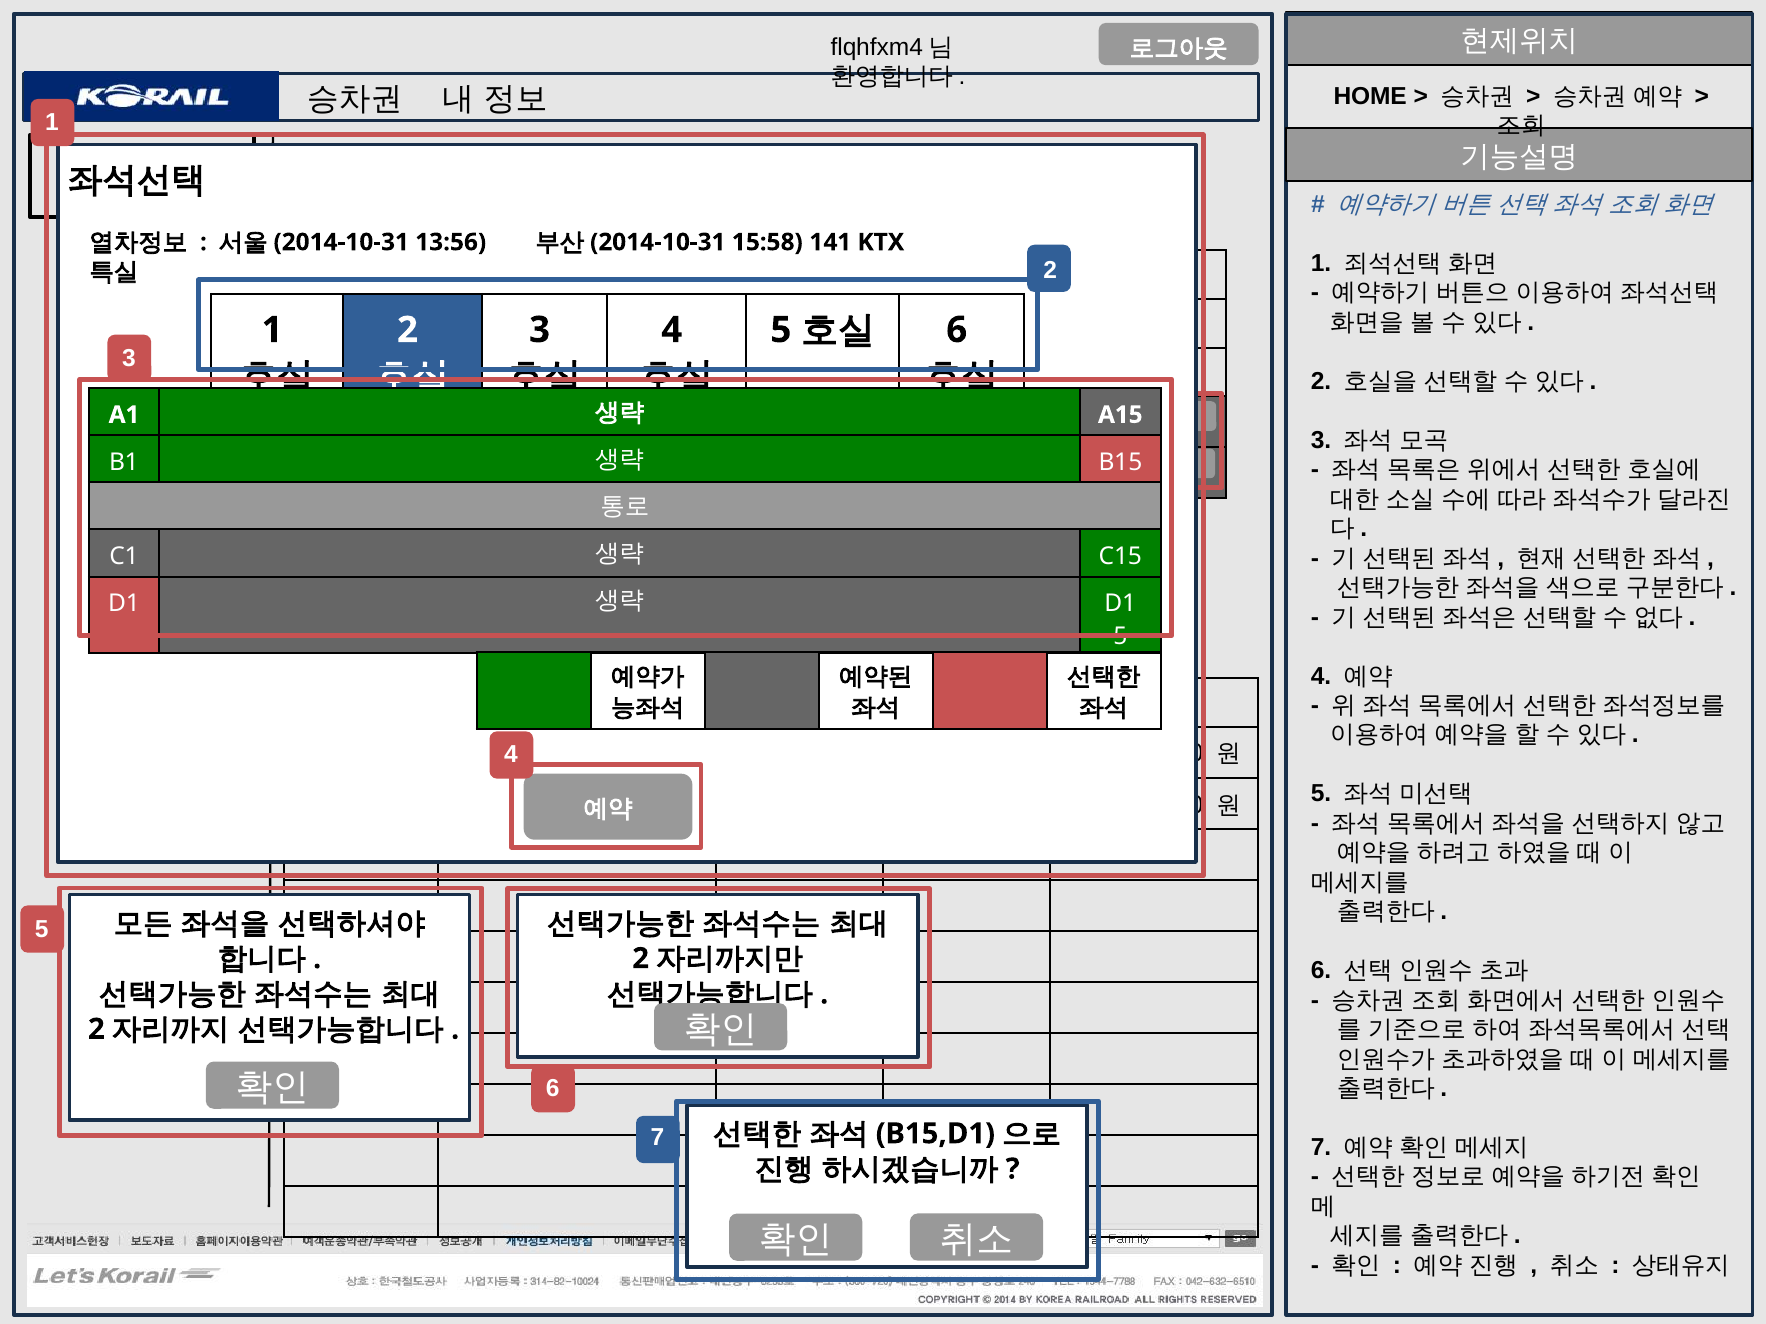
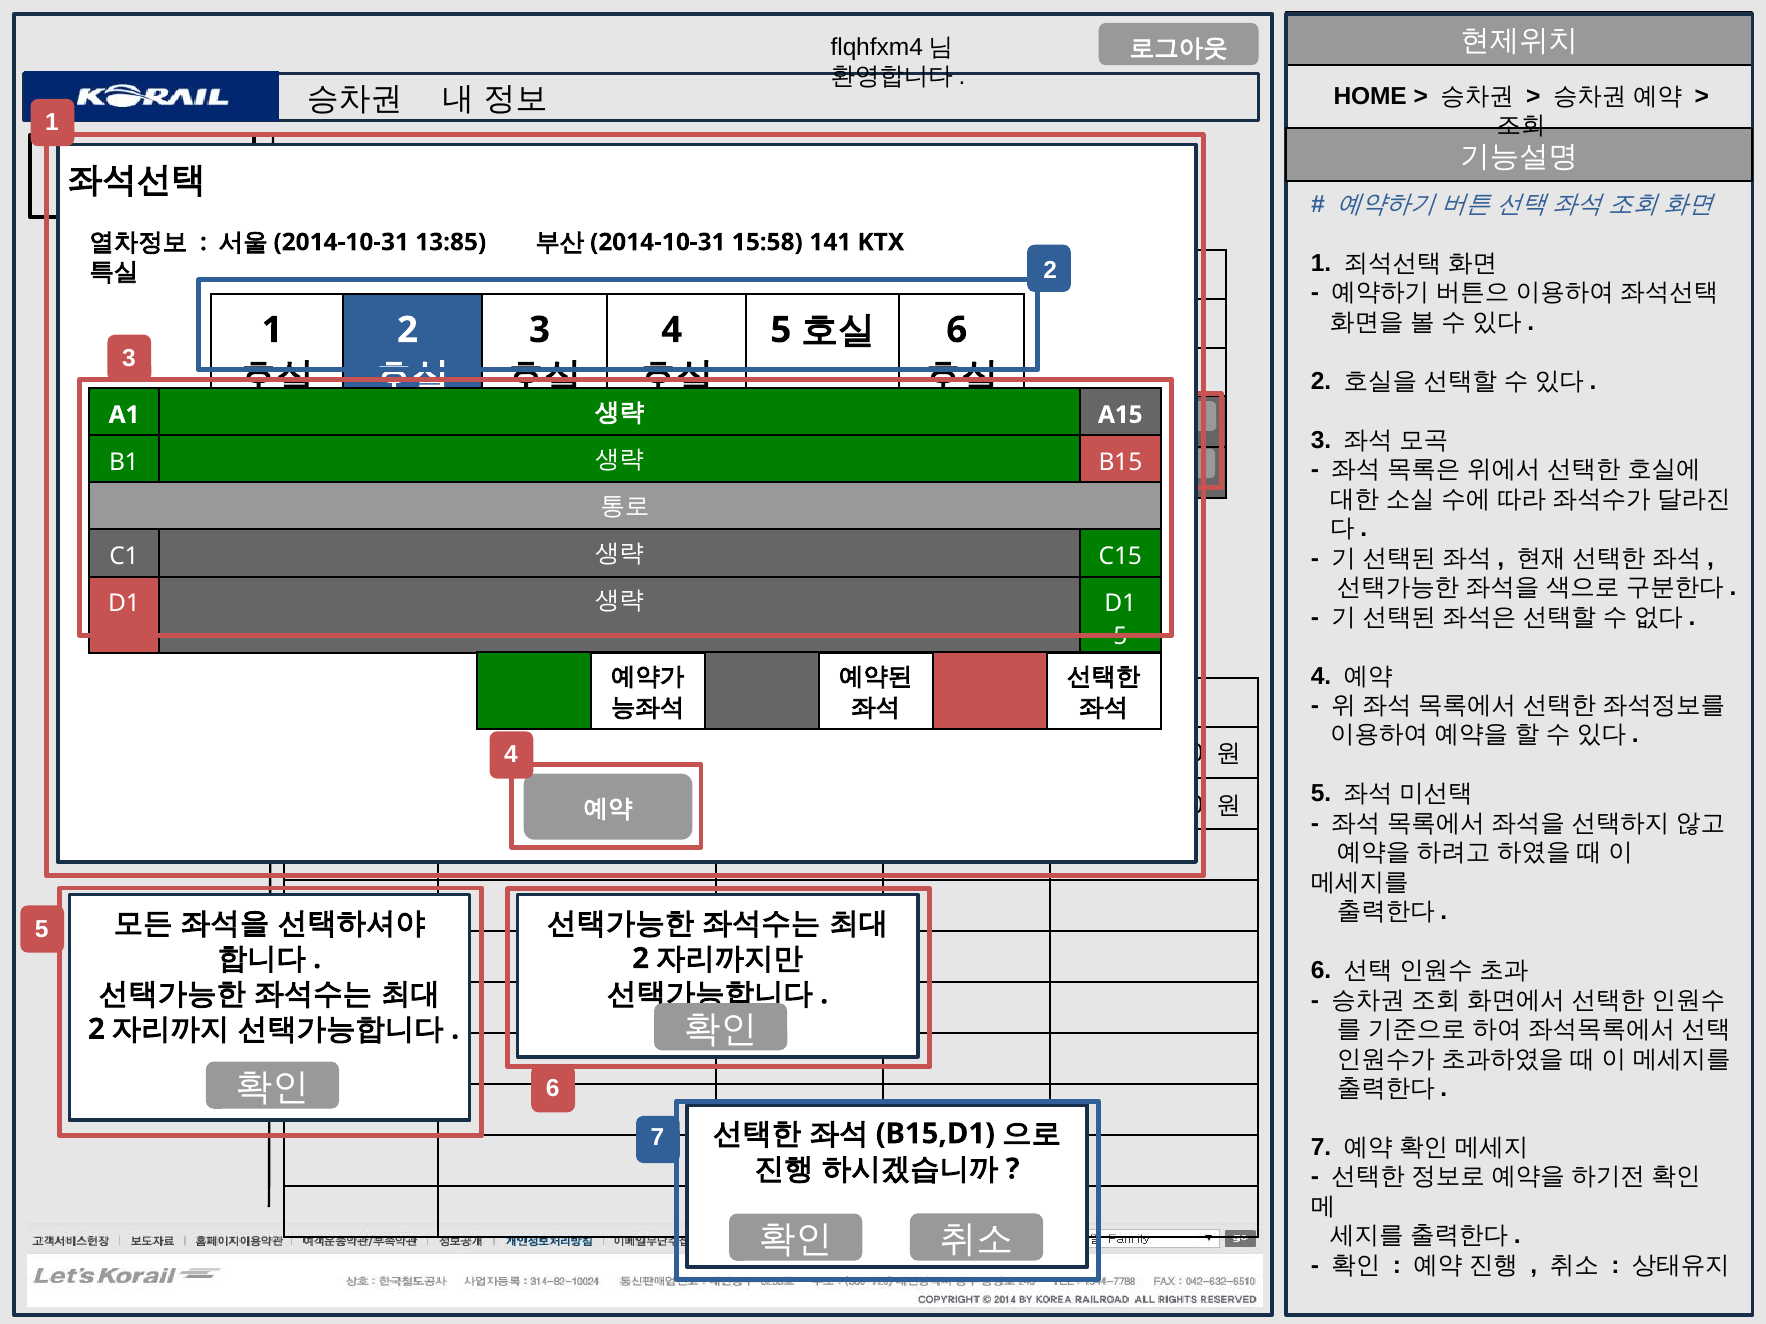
13:56: 13:56 -> 13:85
